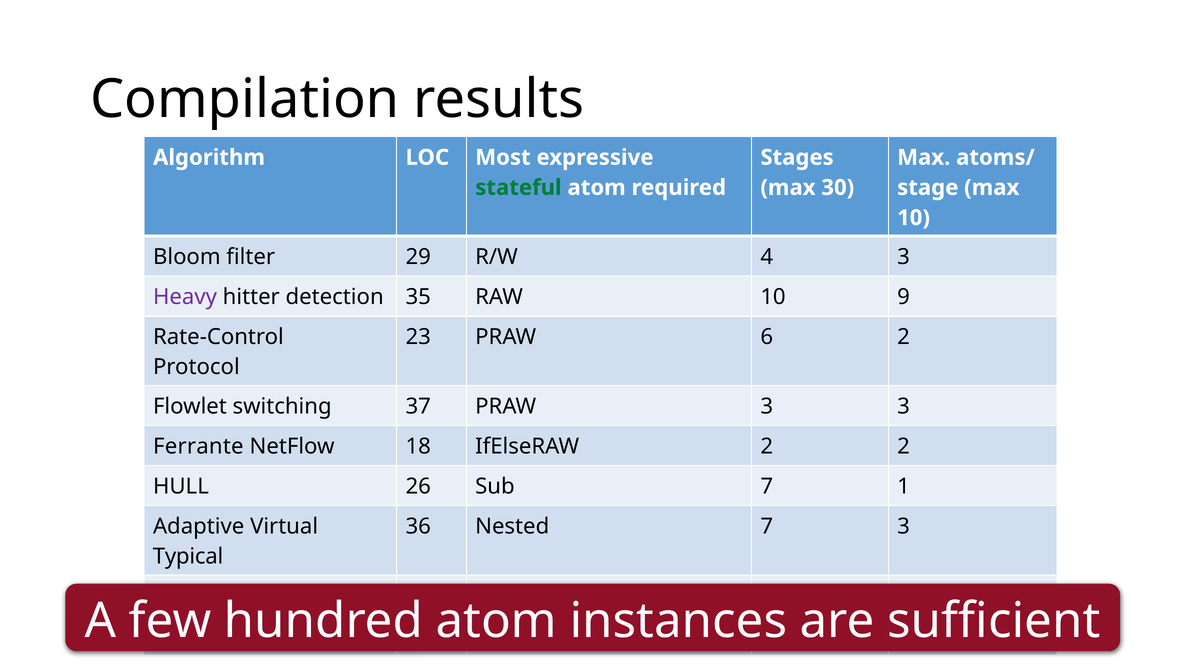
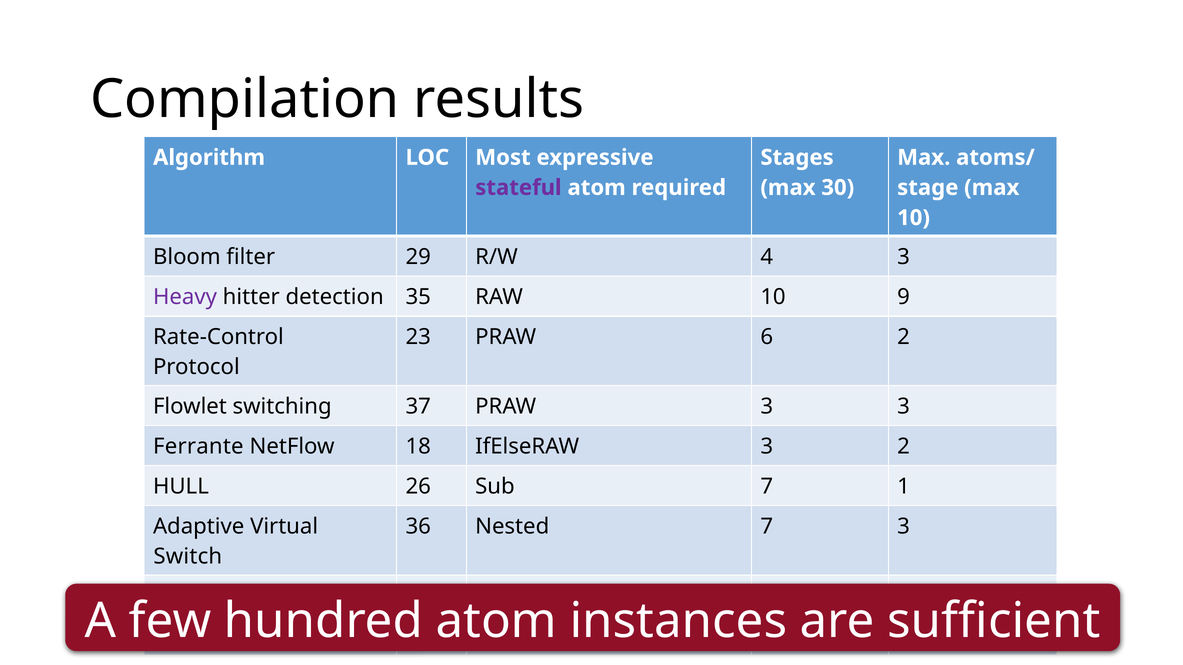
stateful colour: green -> purple
IfElseRAW 2: 2 -> 3
Typical: Typical -> Switch
